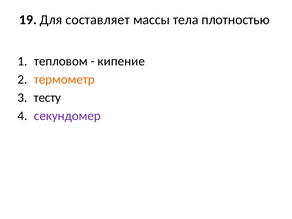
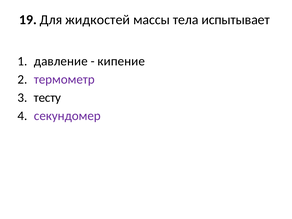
составляет: составляет -> жидкостей
плотностью: плотностью -> испытывает
тепловом: тепловом -> давление
термометр colour: orange -> purple
